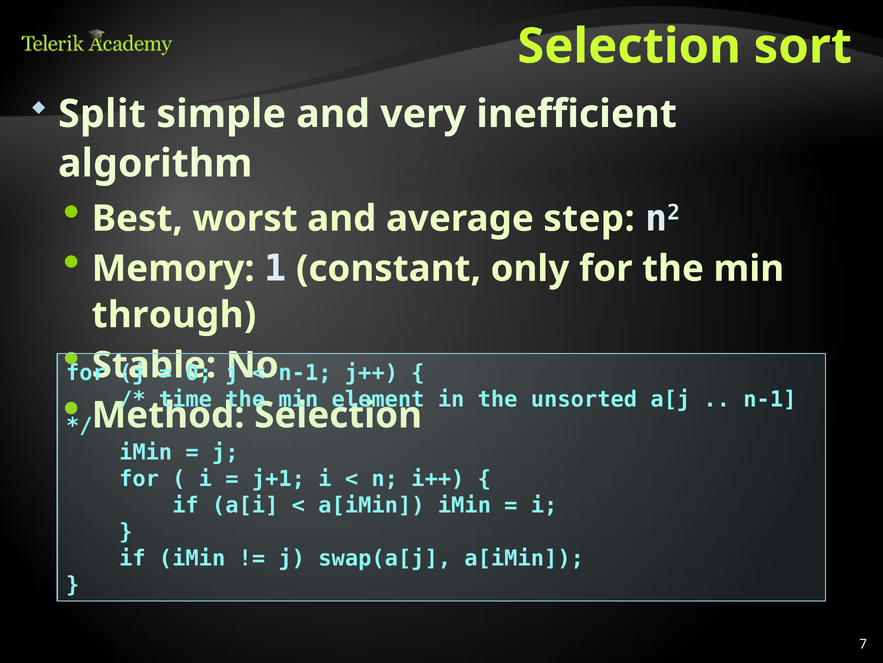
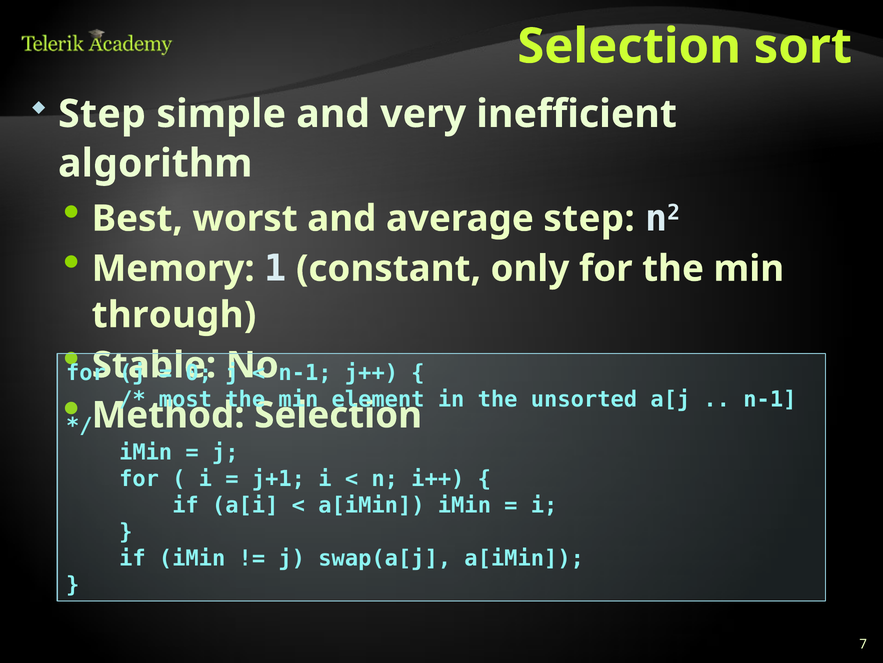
Split at (102, 114): Split -> Step
time: time -> most
